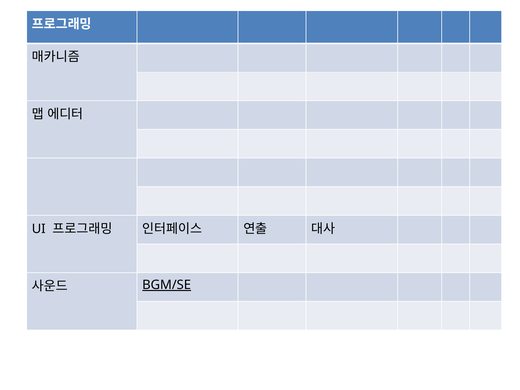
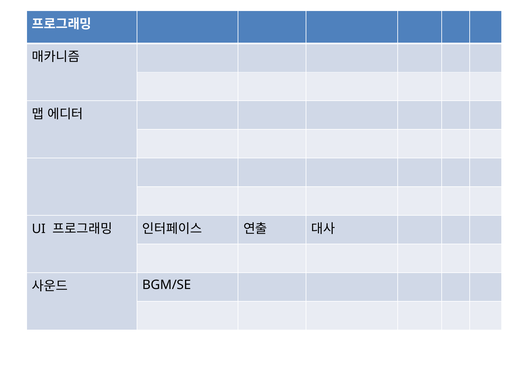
BGM/SE underline: present -> none
